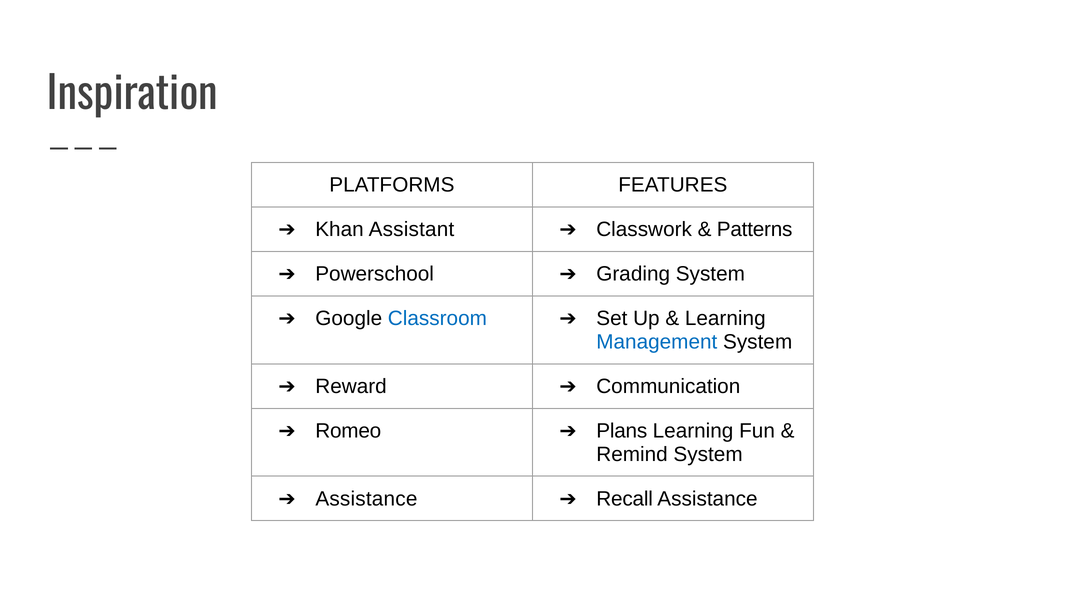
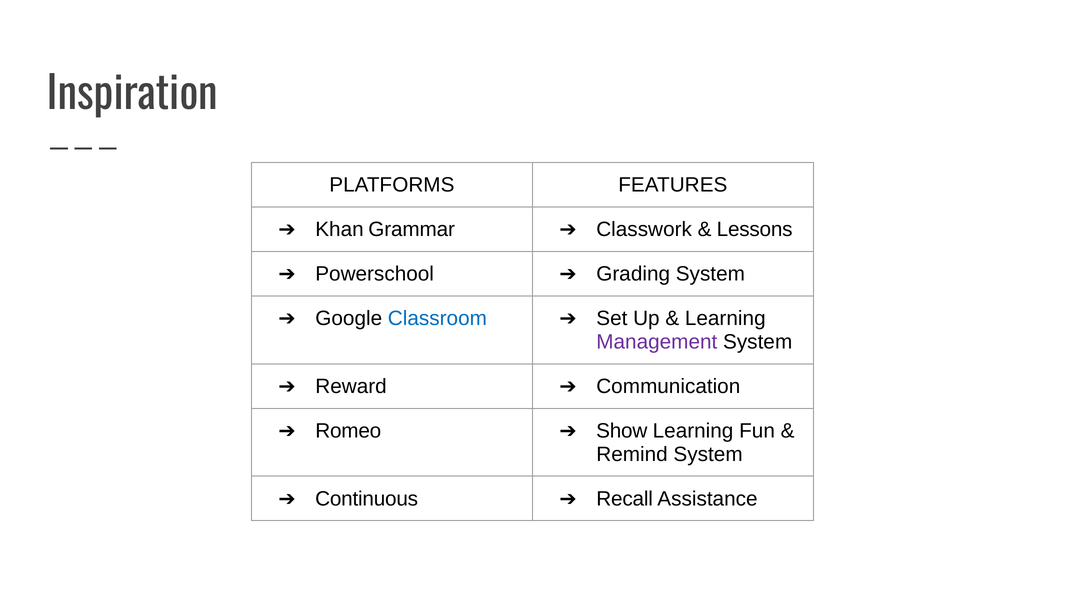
Assistant: Assistant -> Grammar
Patterns: Patterns -> Lessons
Management colour: blue -> purple
Plans: Plans -> Show
Assistance at (366, 499): Assistance -> Continuous
